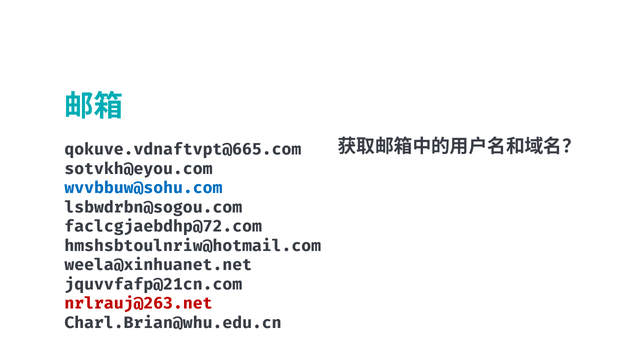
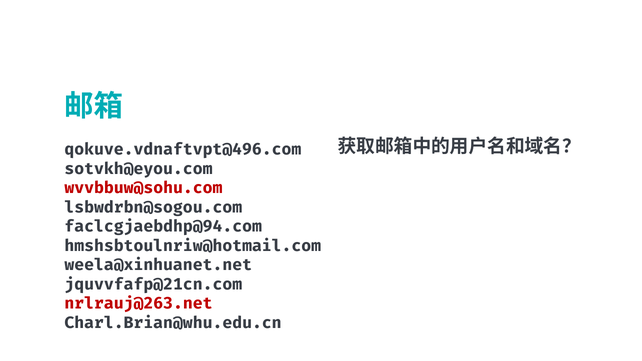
qokuve.vdnaftvpt@665.com: qokuve.vdnaftvpt@665.com -> qokuve.vdnaftvpt@496.com
wvvbbuw@sohu.com colour: blue -> red
faclcgjaebdhp@72.com: faclcgjaebdhp@72.com -> faclcgjaebdhp@94.com
